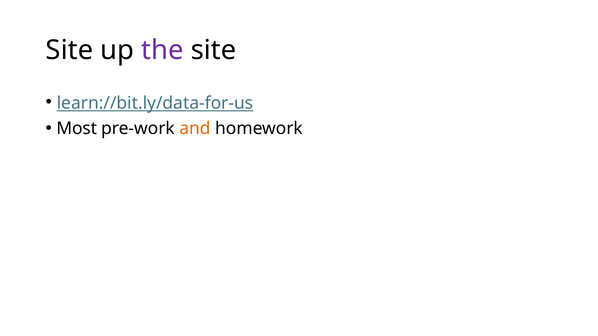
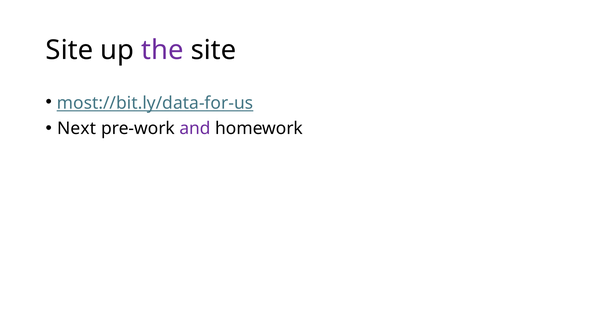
learn://bit.ly/data-for-us: learn://bit.ly/data-for-us -> most://bit.ly/data-for-us
Most: Most -> Next
and colour: orange -> purple
